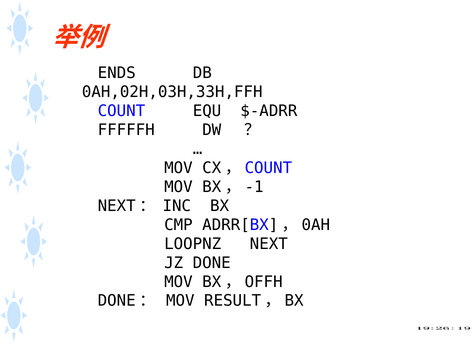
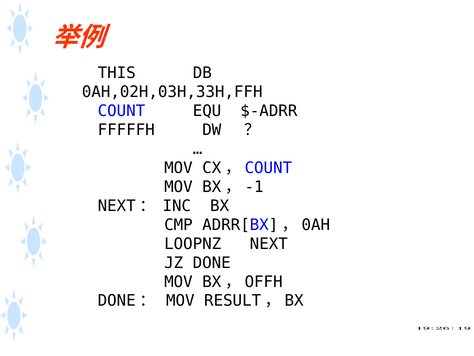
ENDS: ENDS -> THIS
